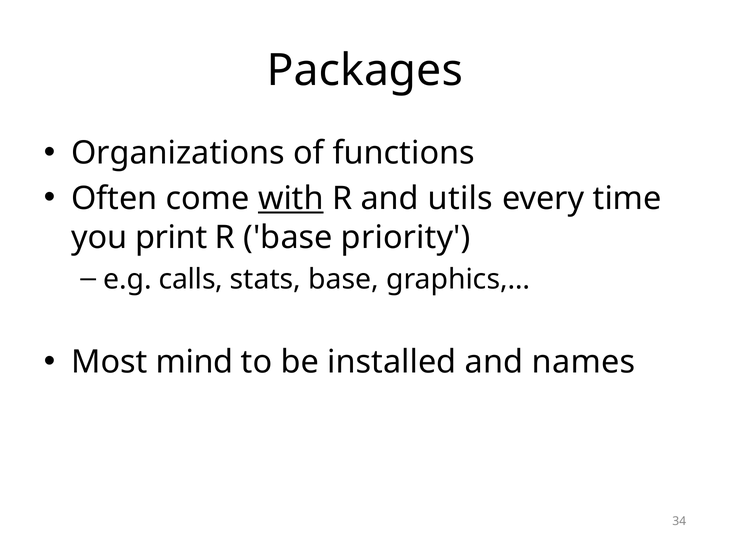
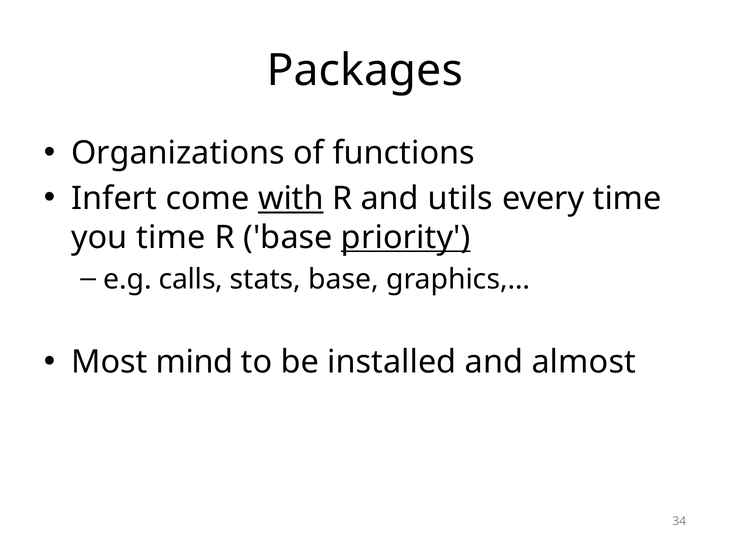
Often: Often -> Infert
you print: print -> time
priority underline: none -> present
names: names -> almost
